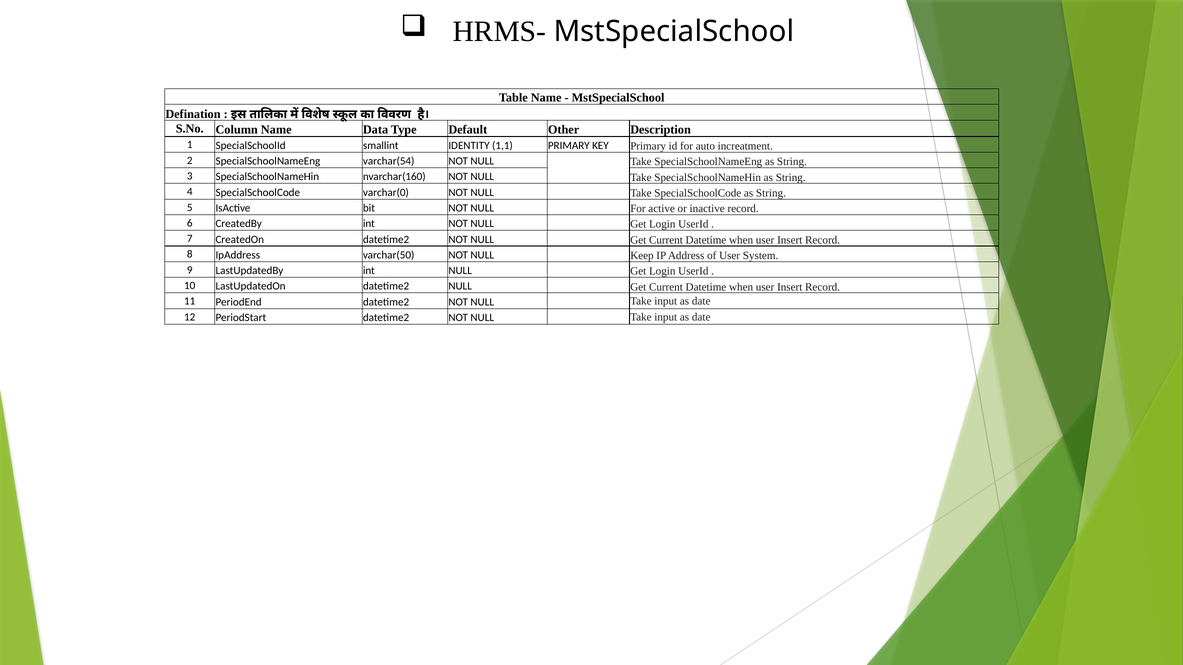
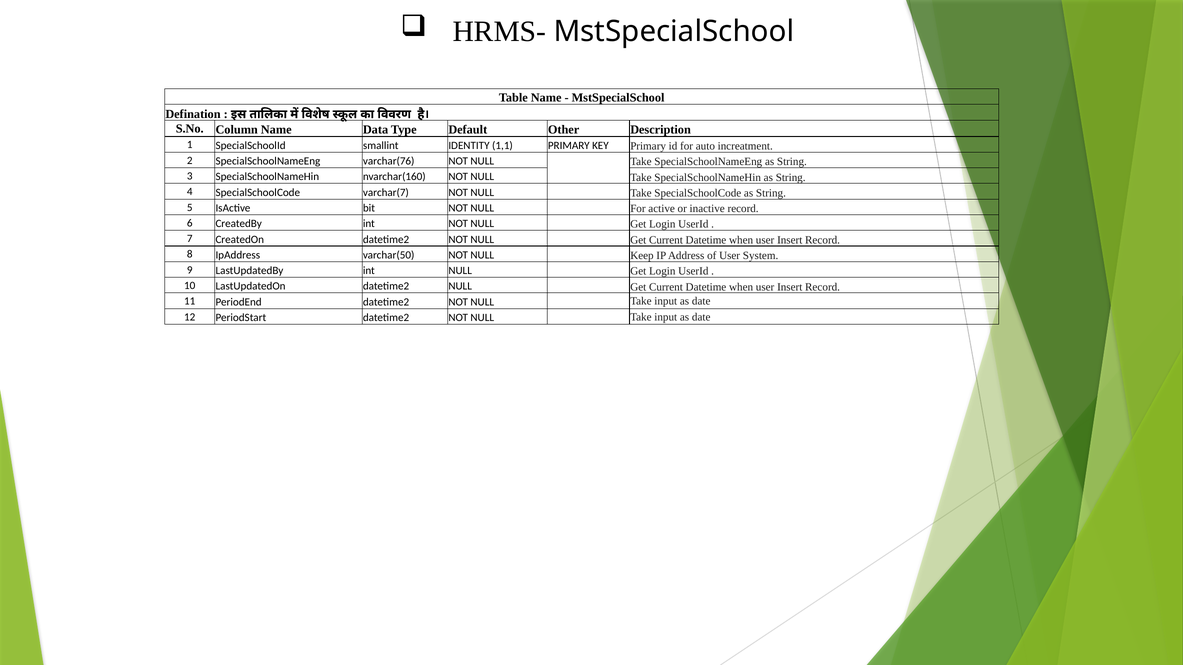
varchar(54: varchar(54 -> varchar(76
varchar(0: varchar(0 -> varchar(7
